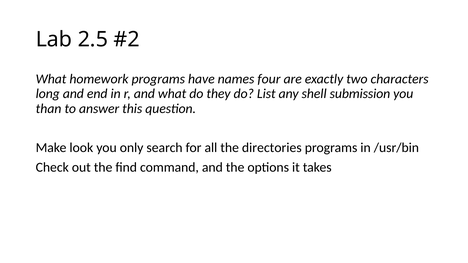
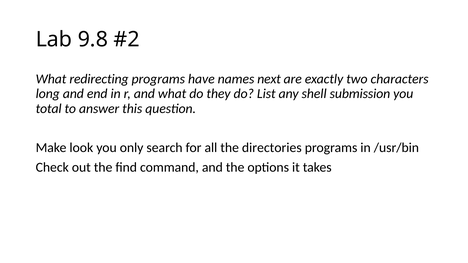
2.5: 2.5 -> 9.8
homework: homework -> redirecting
four: four -> next
than: than -> total
